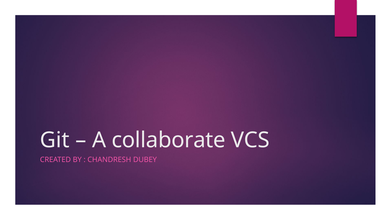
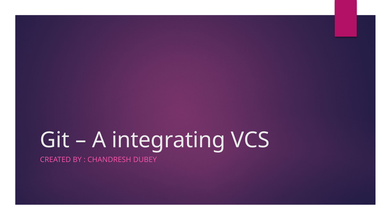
collaborate: collaborate -> integrating
